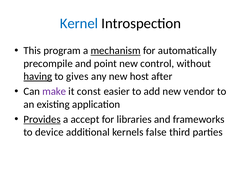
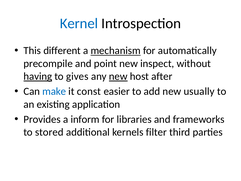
program: program -> different
control: control -> inspect
new at (118, 76) underline: none -> present
make colour: purple -> blue
vendor: vendor -> usually
Provides underline: present -> none
accept: accept -> inform
device: device -> stored
false: false -> filter
